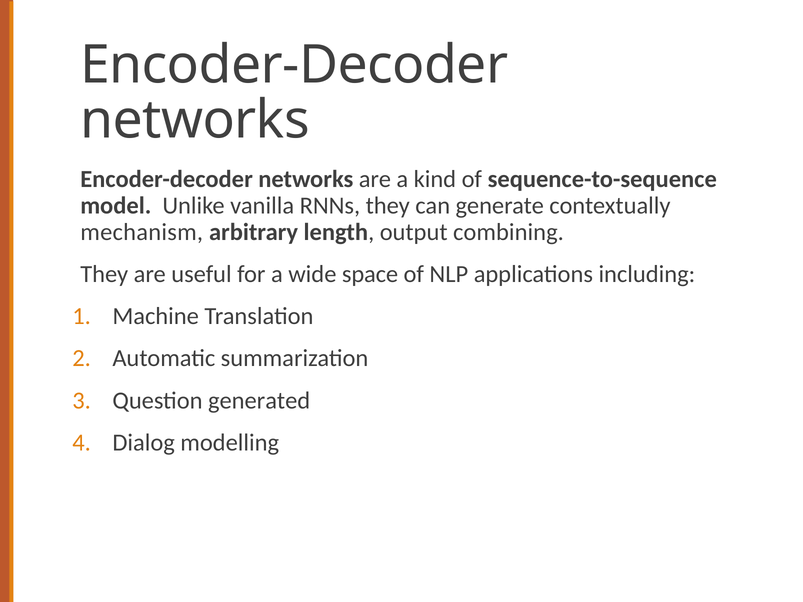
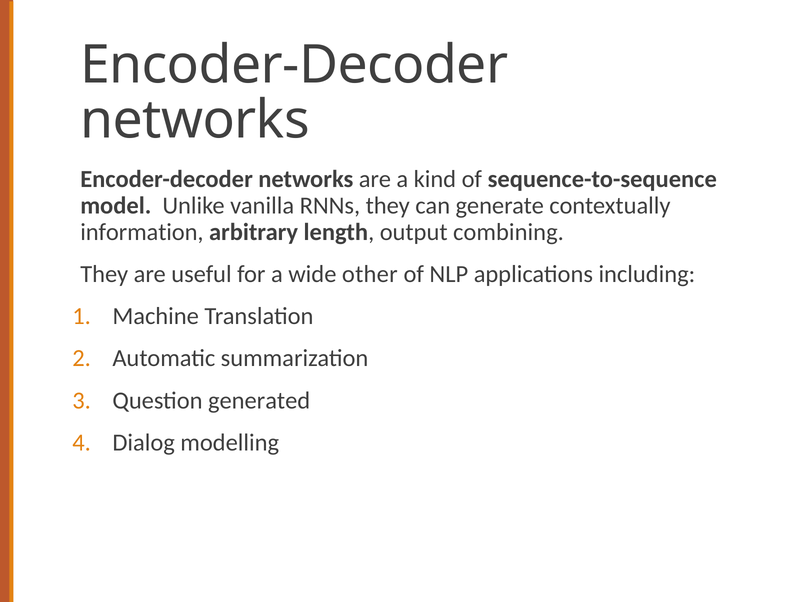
mechanism: mechanism -> information
space: space -> other
